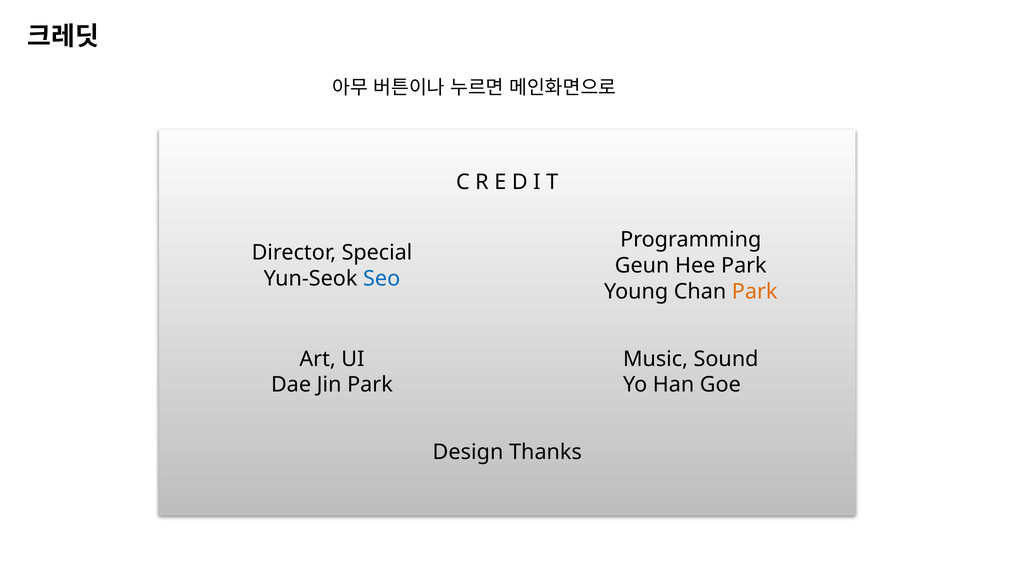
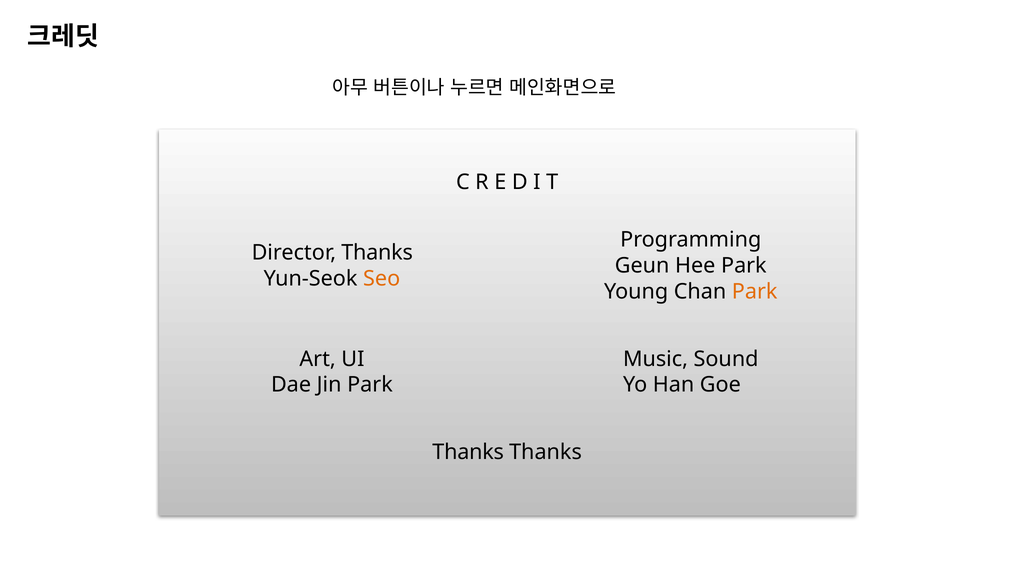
Director Special: Special -> Thanks
Seo colour: blue -> orange
Design at (468, 452): Design -> Thanks
